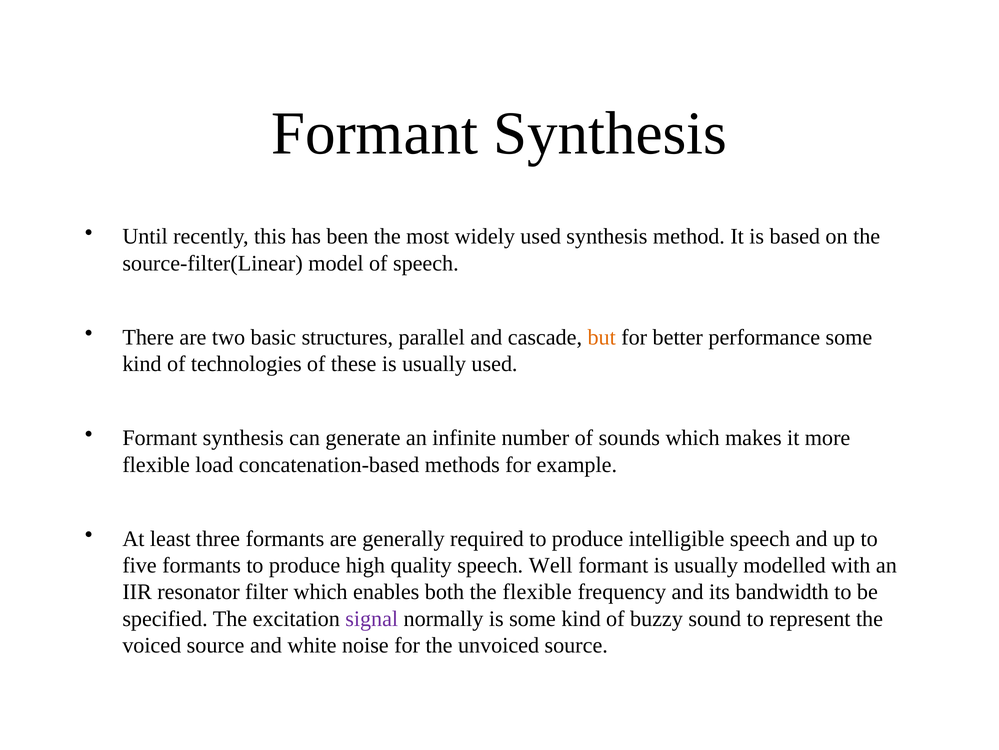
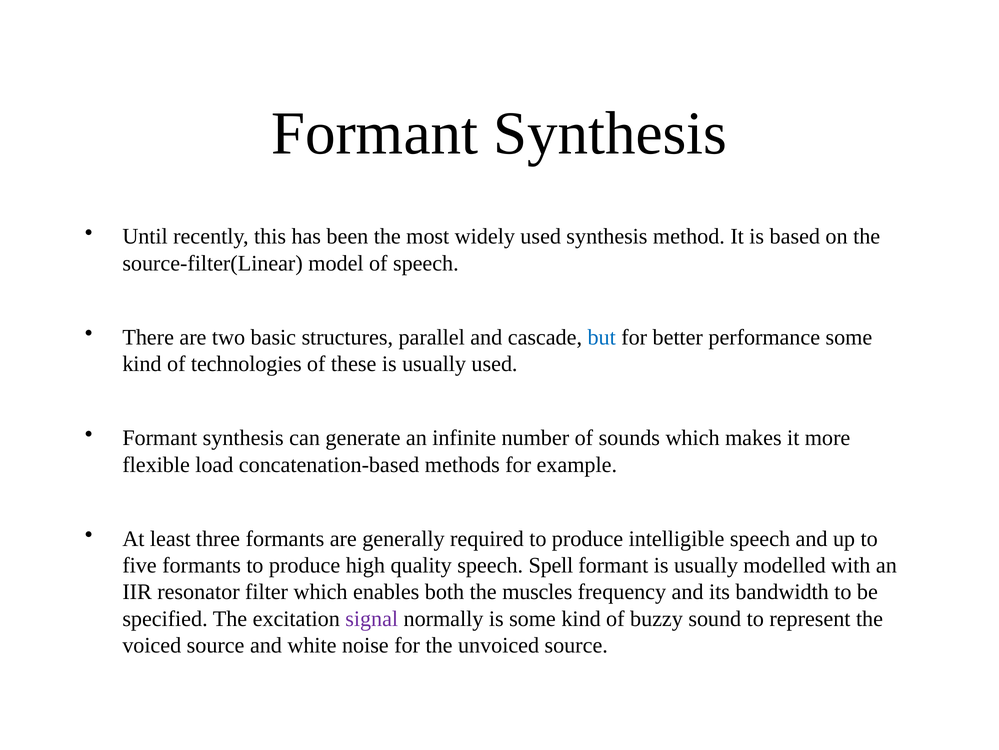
but colour: orange -> blue
Well: Well -> Spell
the flexible: flexible -> muscles
